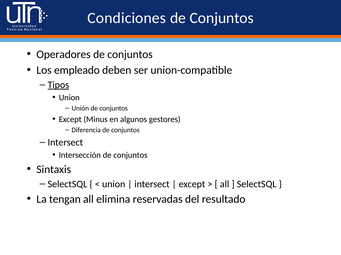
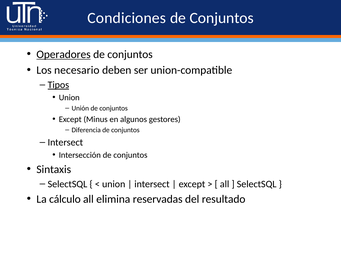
Operadores underline: none -> present
empleado: empleado -> necesario
tengan: tengan -> cálculo
